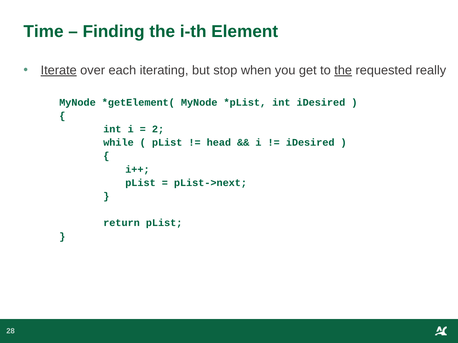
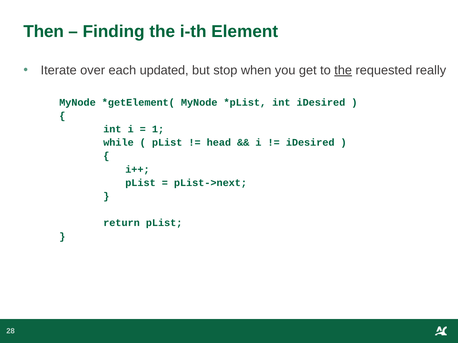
Time: Time -> Then
Iterate underline: present -> none
iterating: iterating -> updated
2: 2 -> 1
